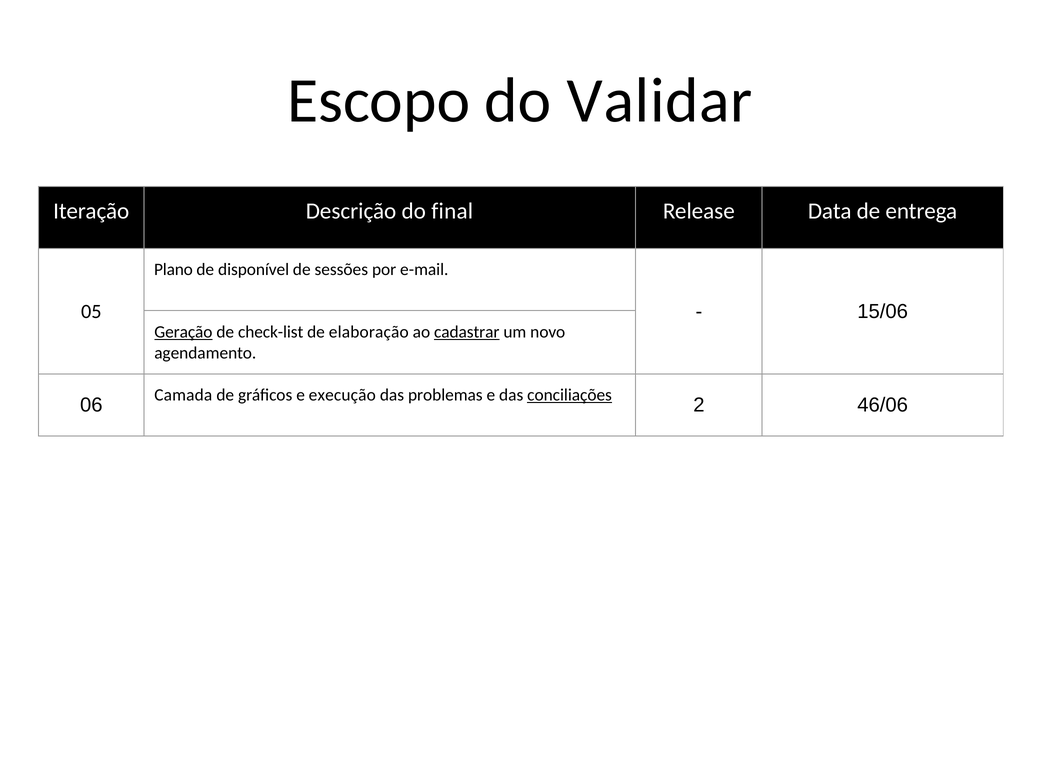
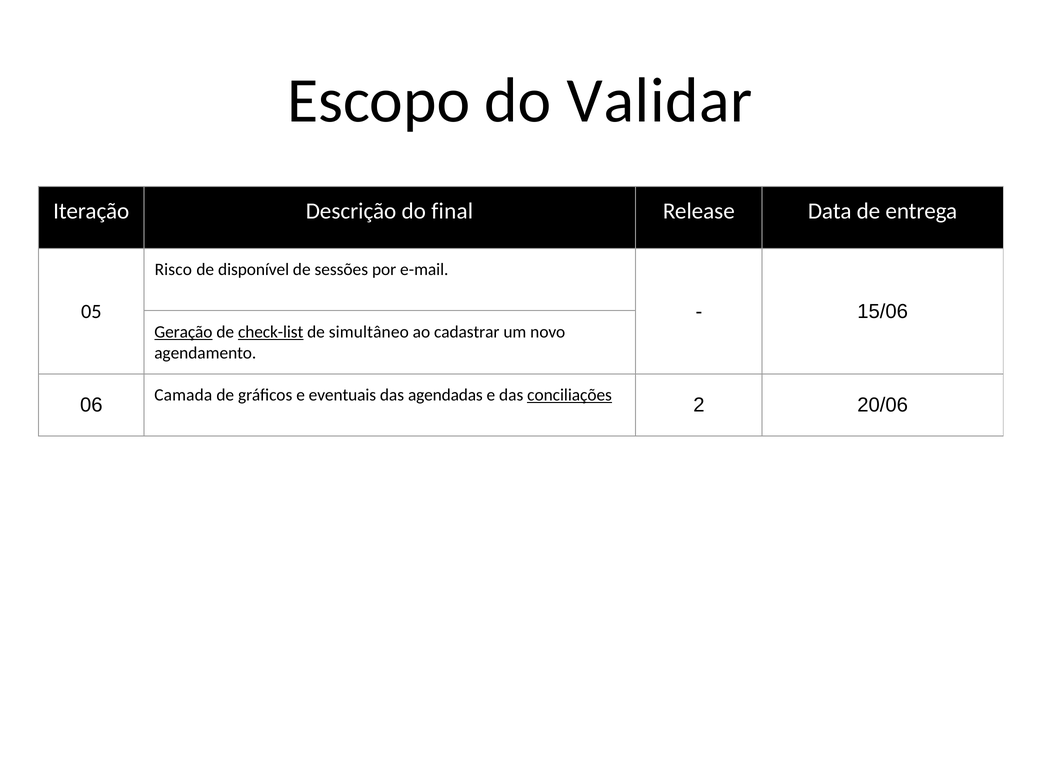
Plano: Plano -> Risco
check-list underline: none -> present
elaboração: elaboração -> simultâneo
cadastrar underline: present -> none
execução: execução -> eventuais
problemas: problemas -> agendadas
46/06: 46/06 -> 20/06
